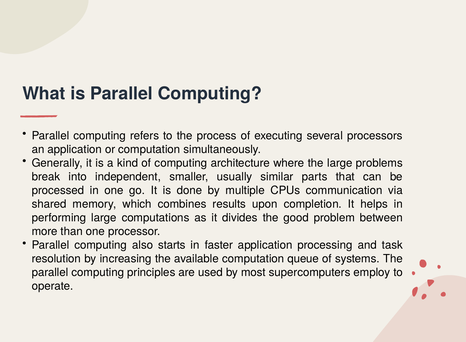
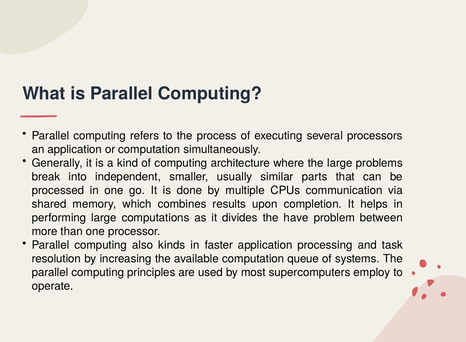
good: good -> have
starts: starts -> kinds
